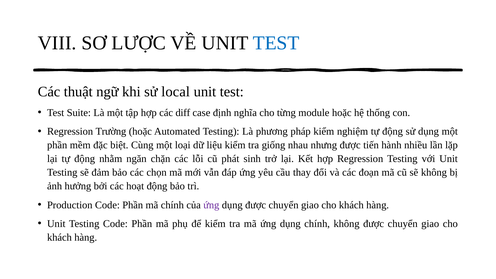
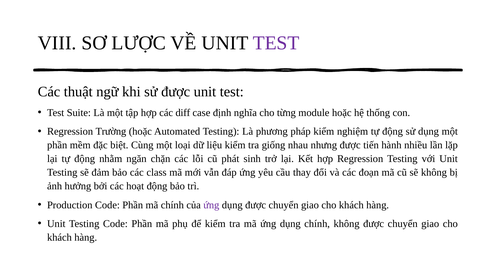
TEST at (276, 43) colour: blue -> purple
sử local: local -> được
chọn: chọn -> class
